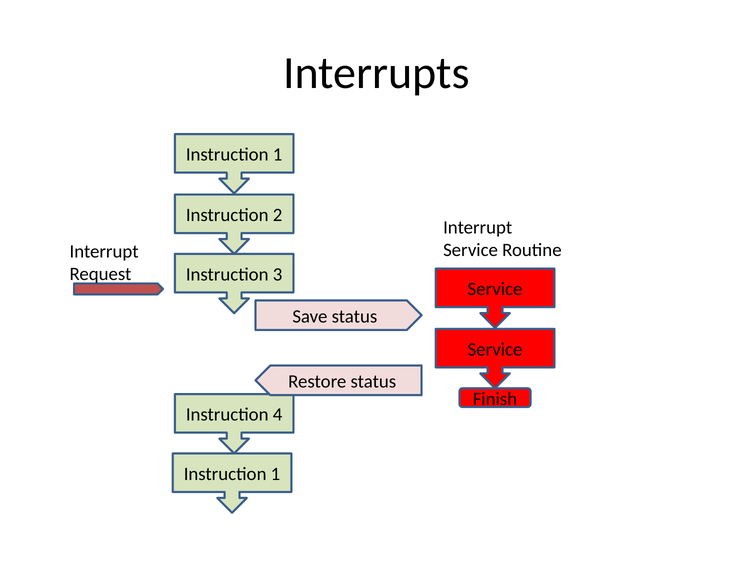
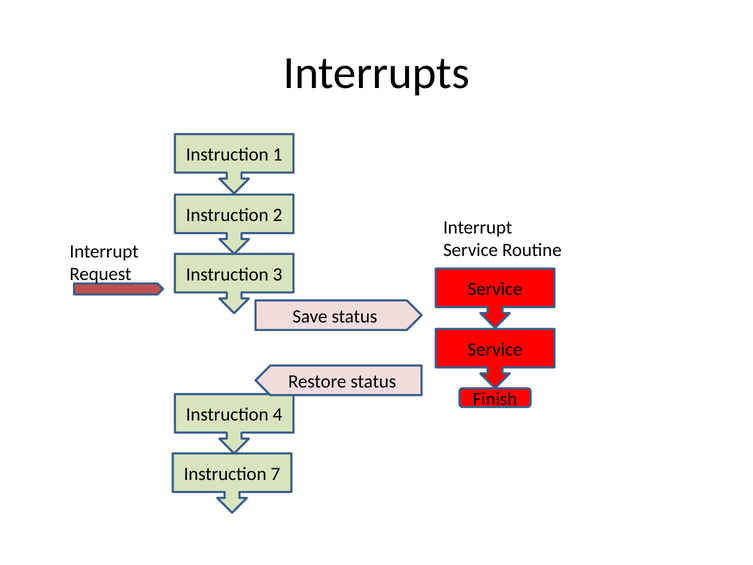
1 at (275, 474): 1 -> 7
